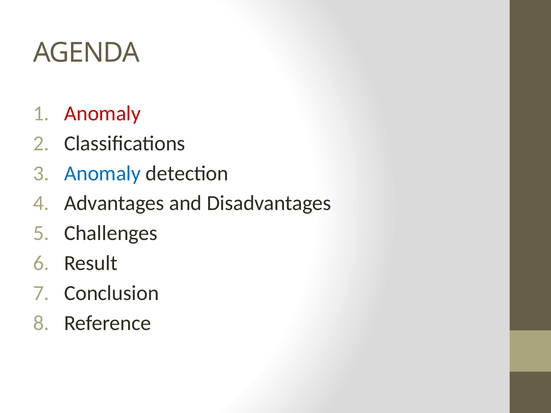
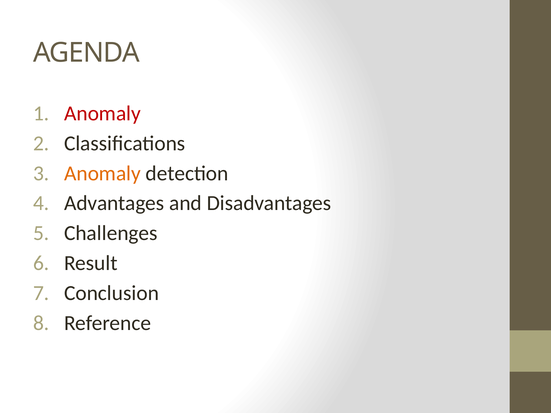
Anomaly at (102, 173) colour: blue -> orange
